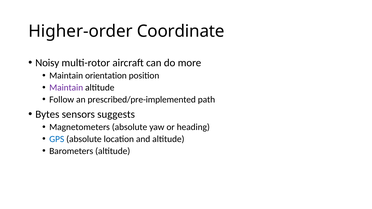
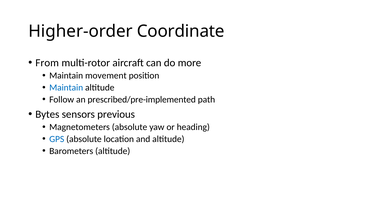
Noisy: Noisy -> From
orientation: orientation -> movement
Maintain at (66, 88) colour: purple -> blue
suggests: suggests -> previous
